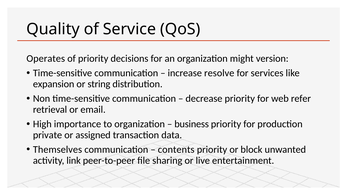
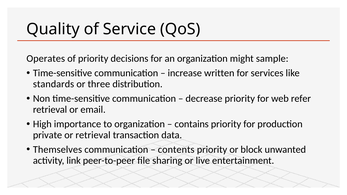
version: version -> sample
resolve: resolve -> written
expansion: expansion -> standards
string: string -> three
business: business -> contains
or assigned: assigned -> retrieval
